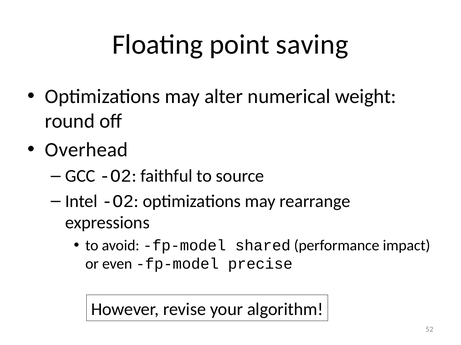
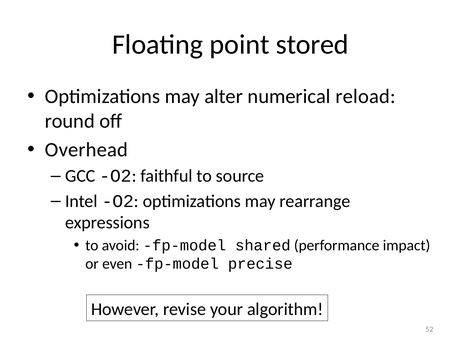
saving: saving -> stored
weight: weight -> reload
